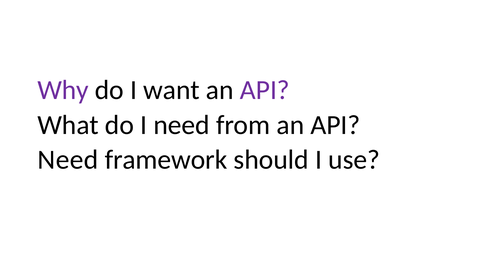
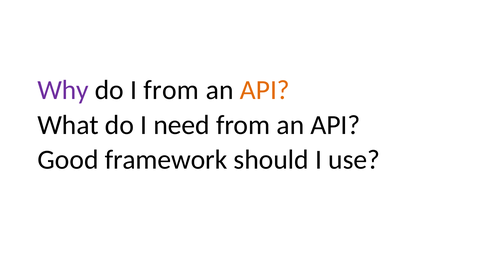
I want: want -> from
API at (265, 90) colour: purple -> orange
Need at (68, 160): Need -> Good
